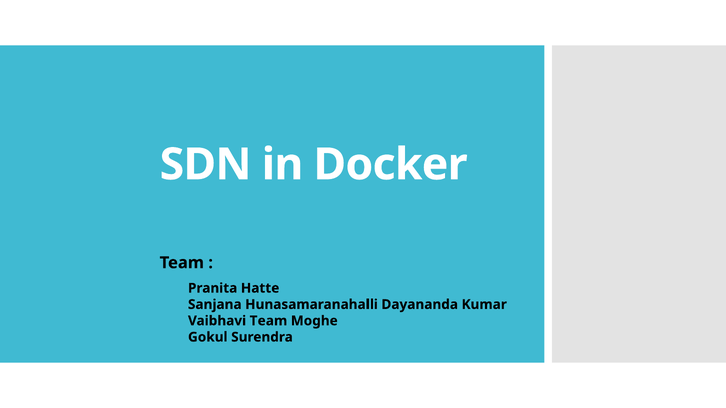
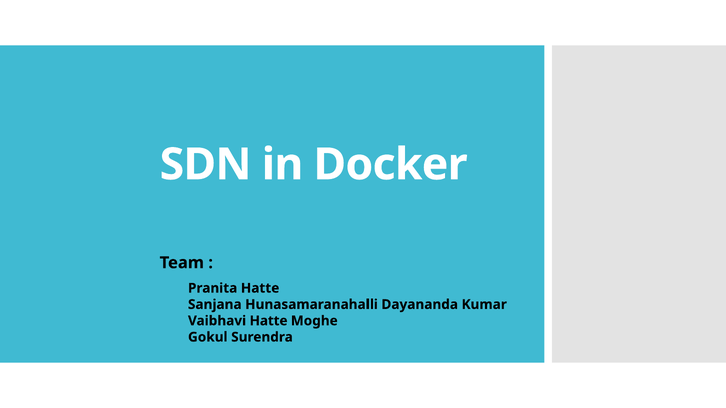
Vaibhavi Team: Team -> Hatte
